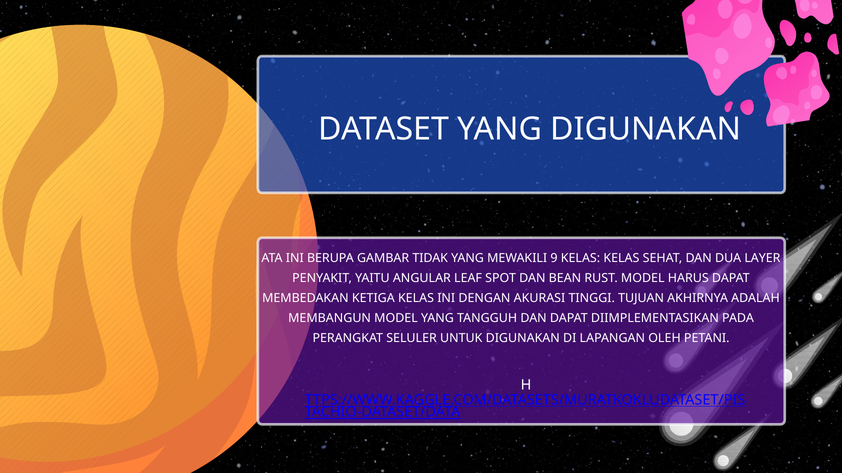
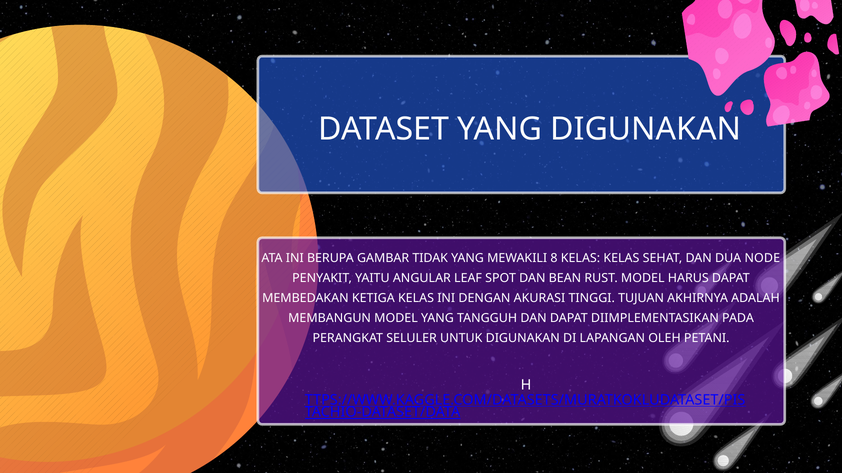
9: 9 -> 8
LAYER: LAYER -> NODE
